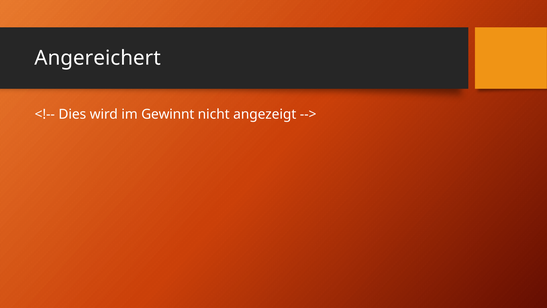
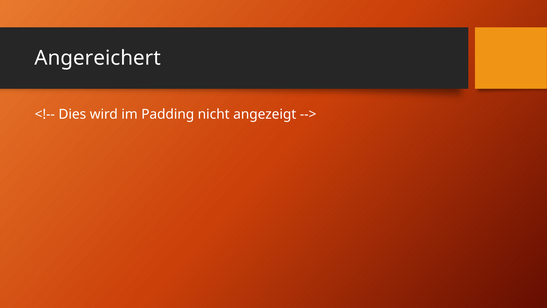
Gewinnt: Gewinnt -> Padding
